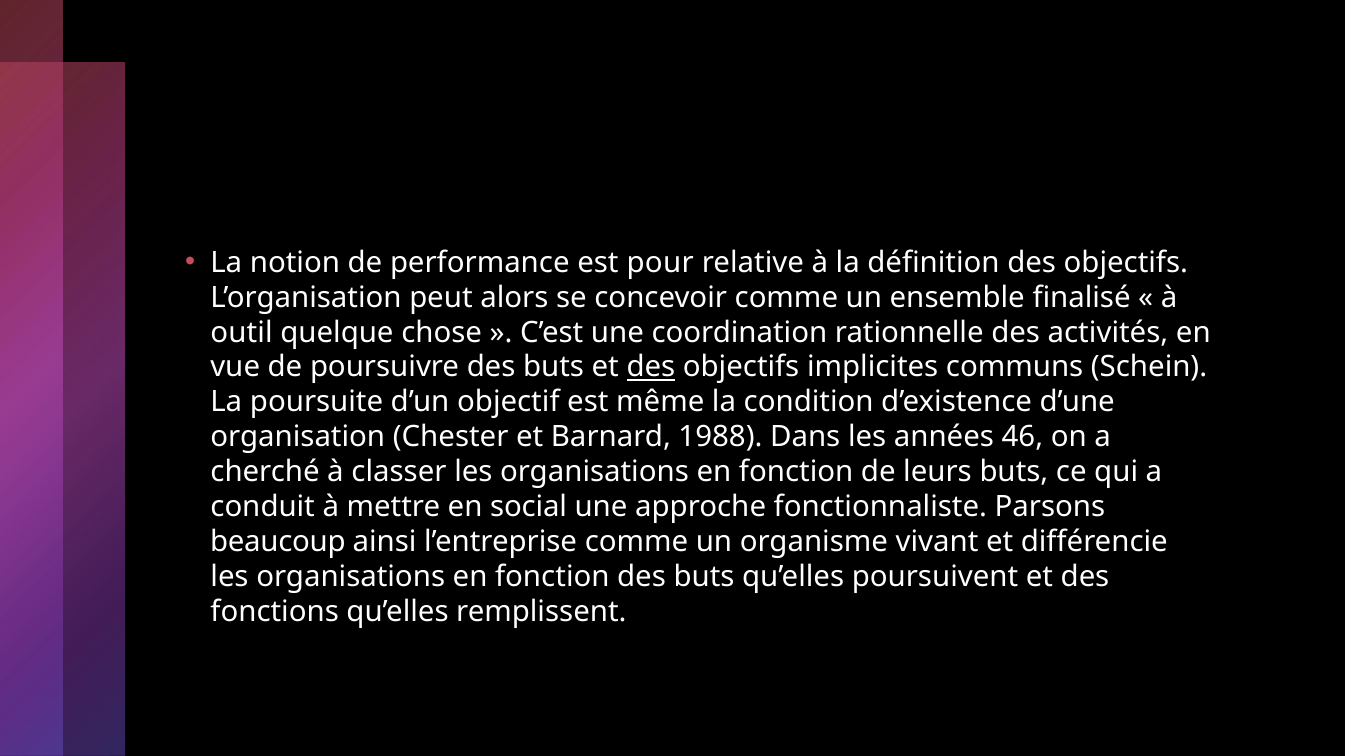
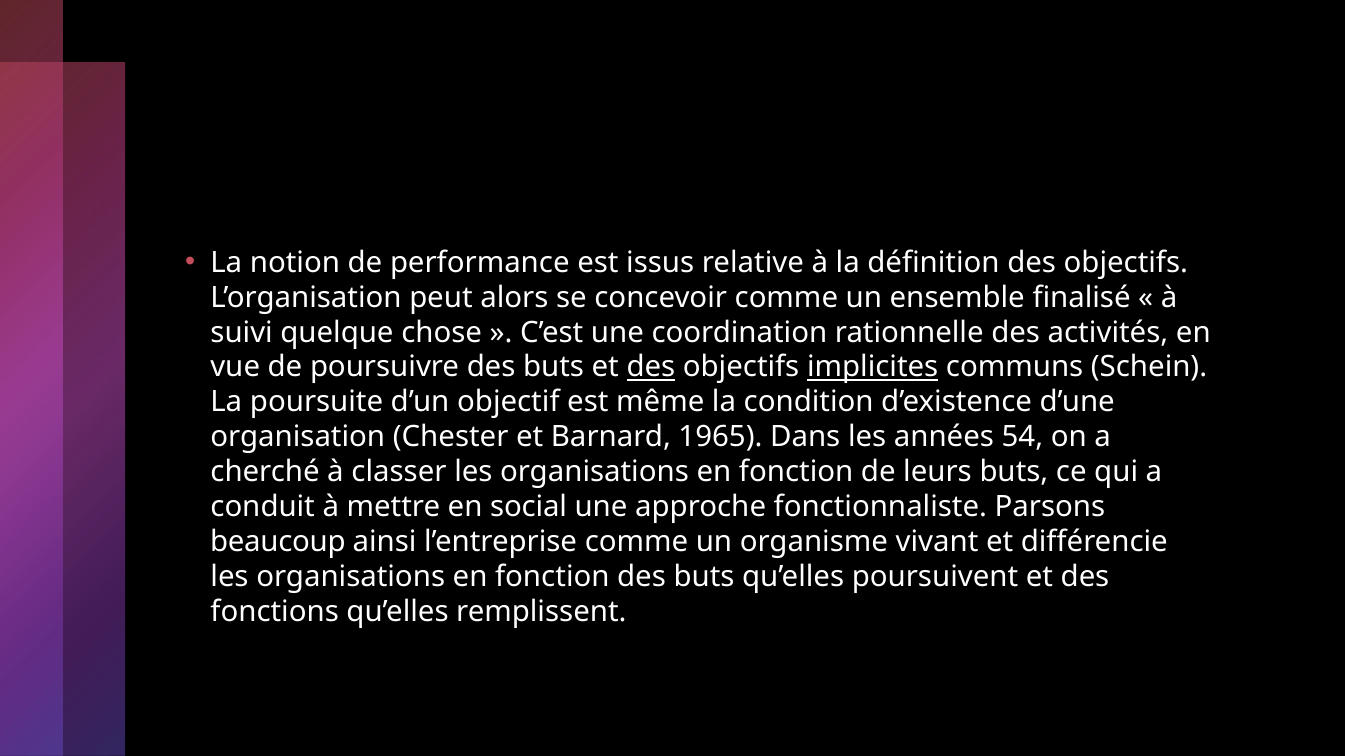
pour: pour -> issus
outil: outil -> suivi
implicites underline: none -> present
1988: 1988 -> 1965
46: 46 -> 54
